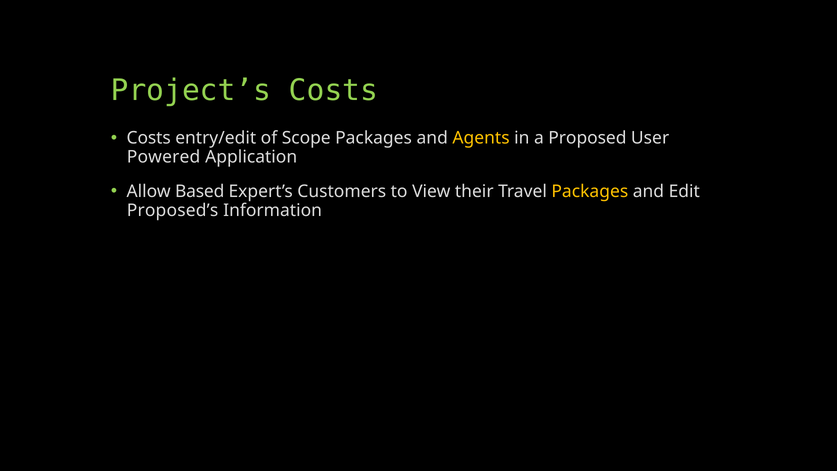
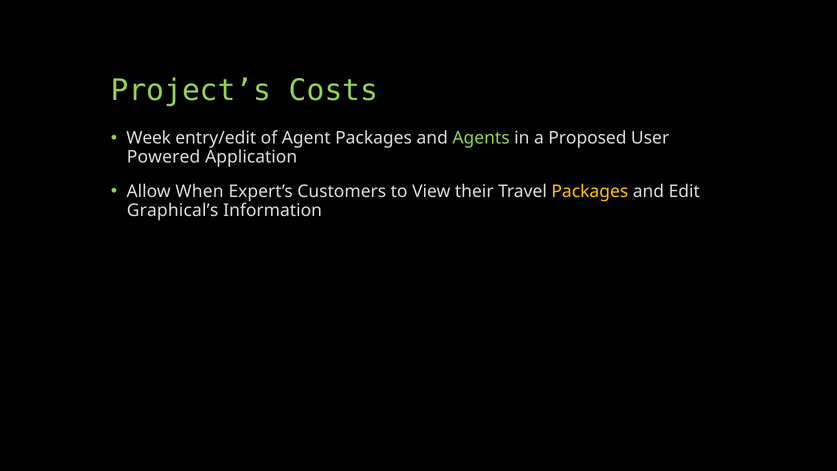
Costs at (149, 138): Costs -> Week
Scope: Scope -> Agent
Agents colour: yellow -> light green
Based: Based -> When
Proposed’s: Proposed’s -> Graphical’s
